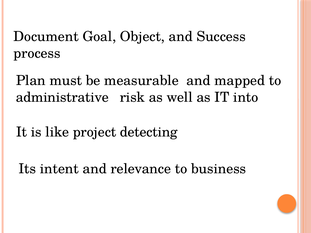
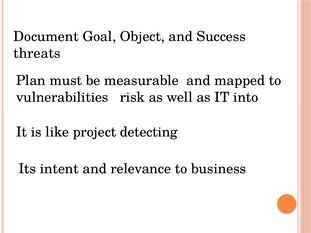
process: process -> threats
administrative: administrative -> vulnerabilities
